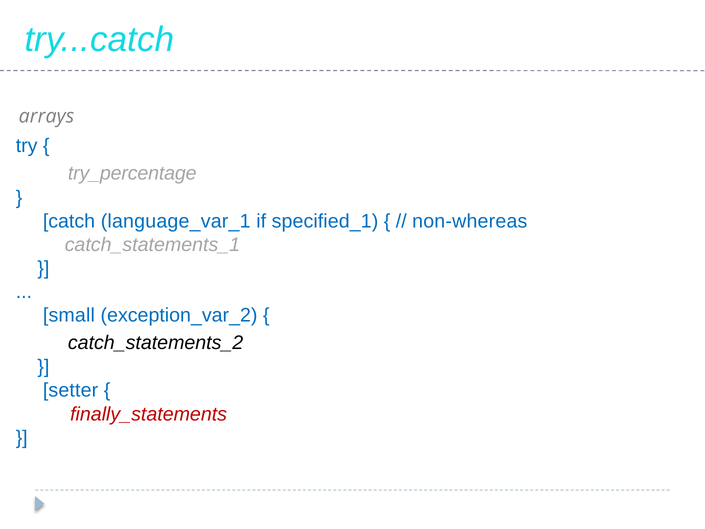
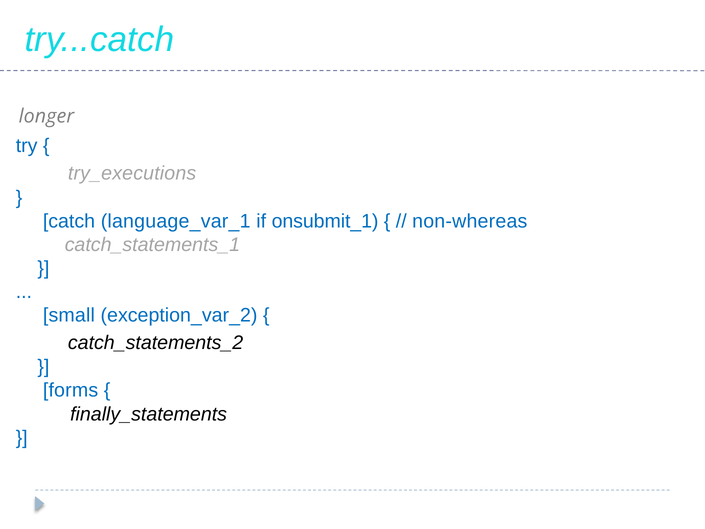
arrays: arrays -> longer
try_percentage: try_percentage -> try_executions
specified_1: specified_1 -> onsubmit_1
setter: setter -> forms
finally_statements colour: red -> black
